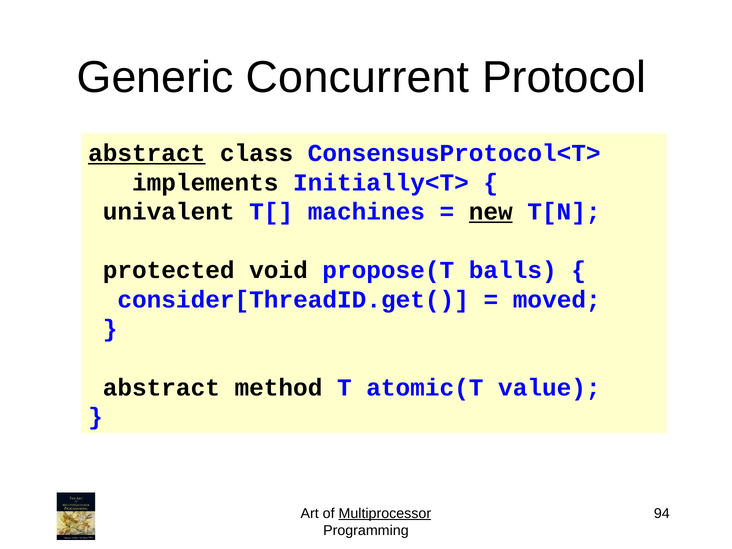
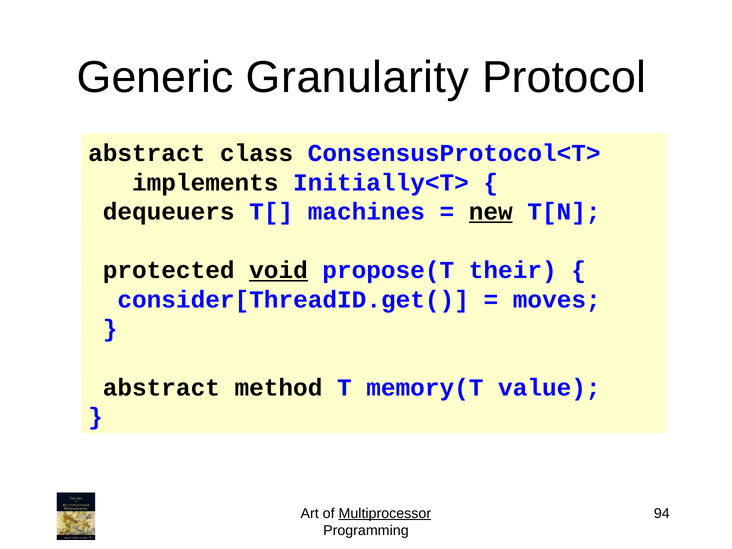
Concurrent: Concurrent -> Granularity
abstract at (147, 153) underline: present -> none
univalent: univalent -> dequeuers
void underline: none -> present
balls: balls -> their
moved: moved -> moves
atomic(T: atomic(T -> memory(T
